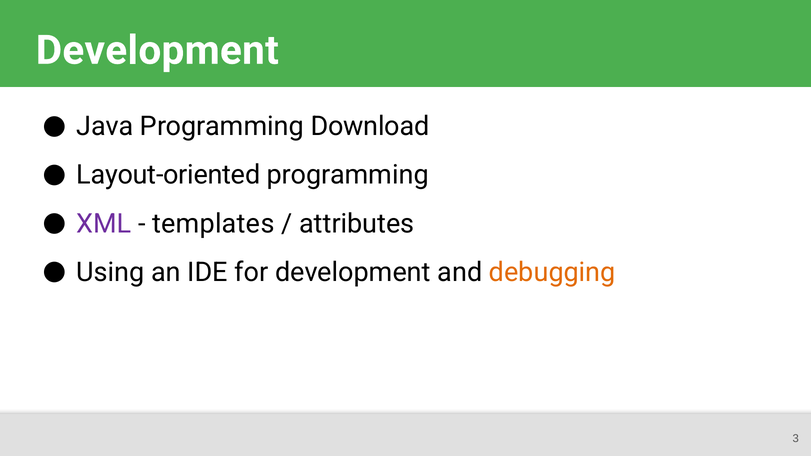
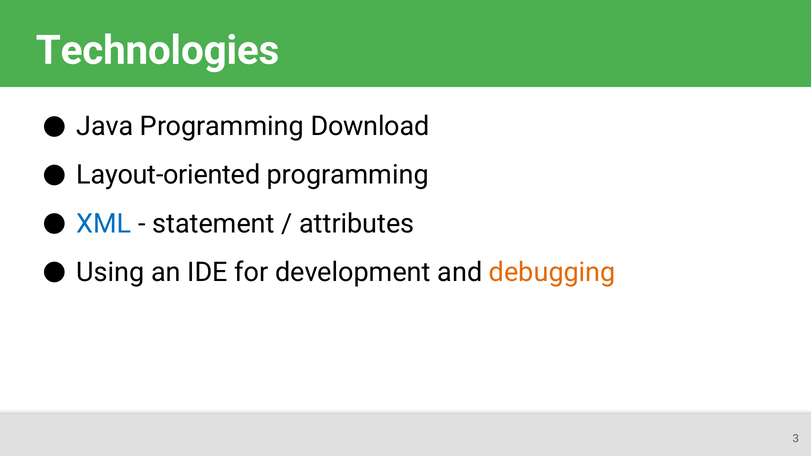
Development at (157, 50): Development -> Technologies
XML colour: purple -> blue
templates: templates -> statement
